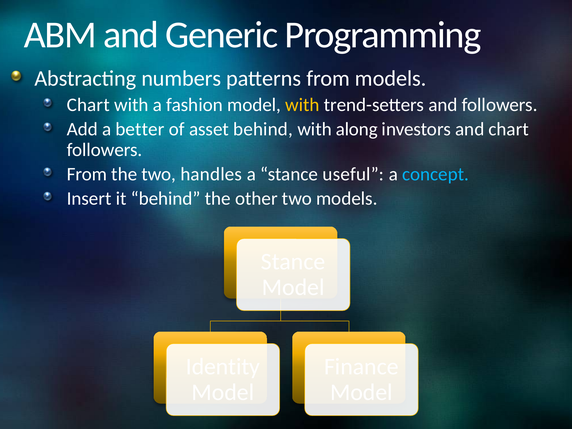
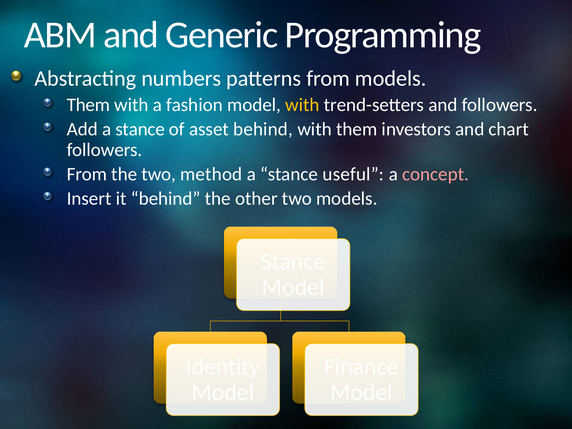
Chart at (88, 105): Chart -> Them
Add a better: better -> stance
with along: along -> them
handles: handles -> method
concept colour: light blue -> pink
